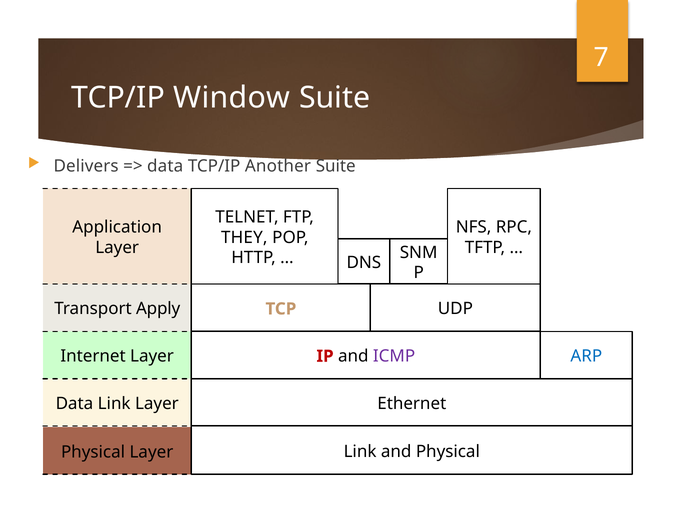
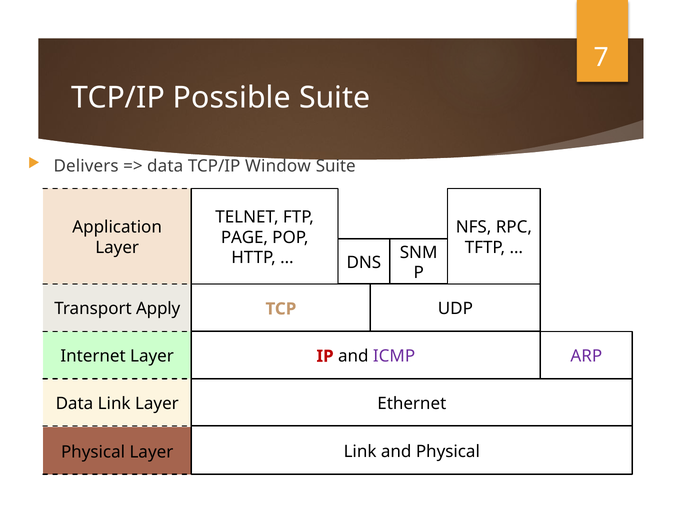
Window: Window -> Possible
Another: Another -> Window
THEY: THEY -> PAGE
ARP colour: blue -> purple
